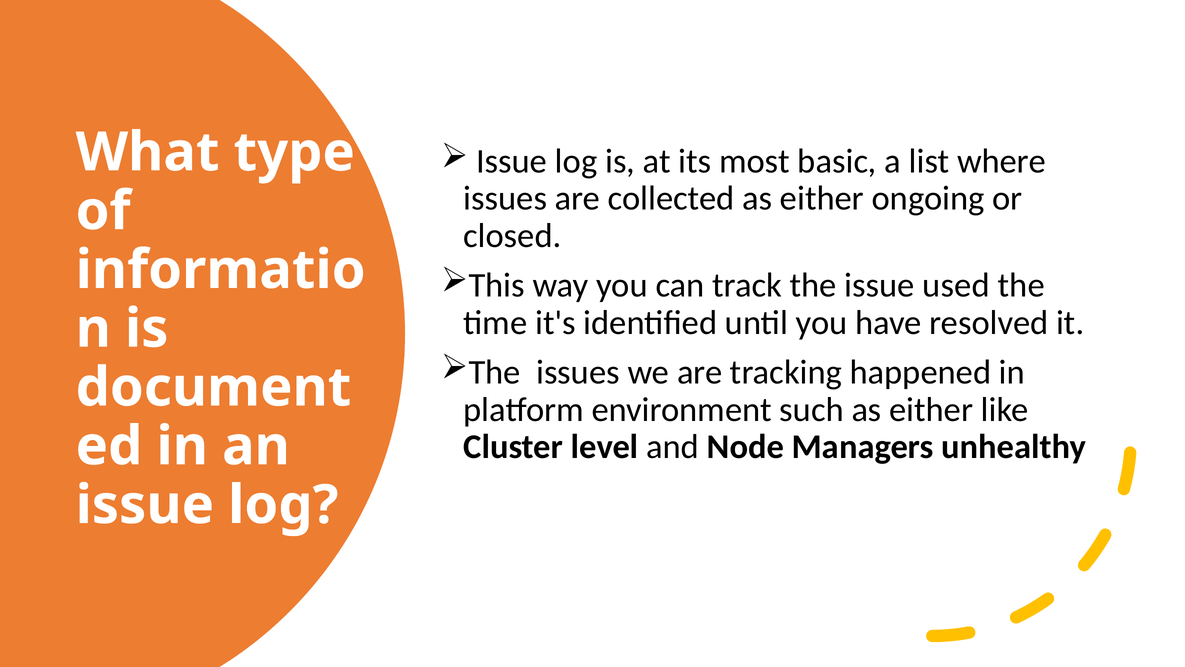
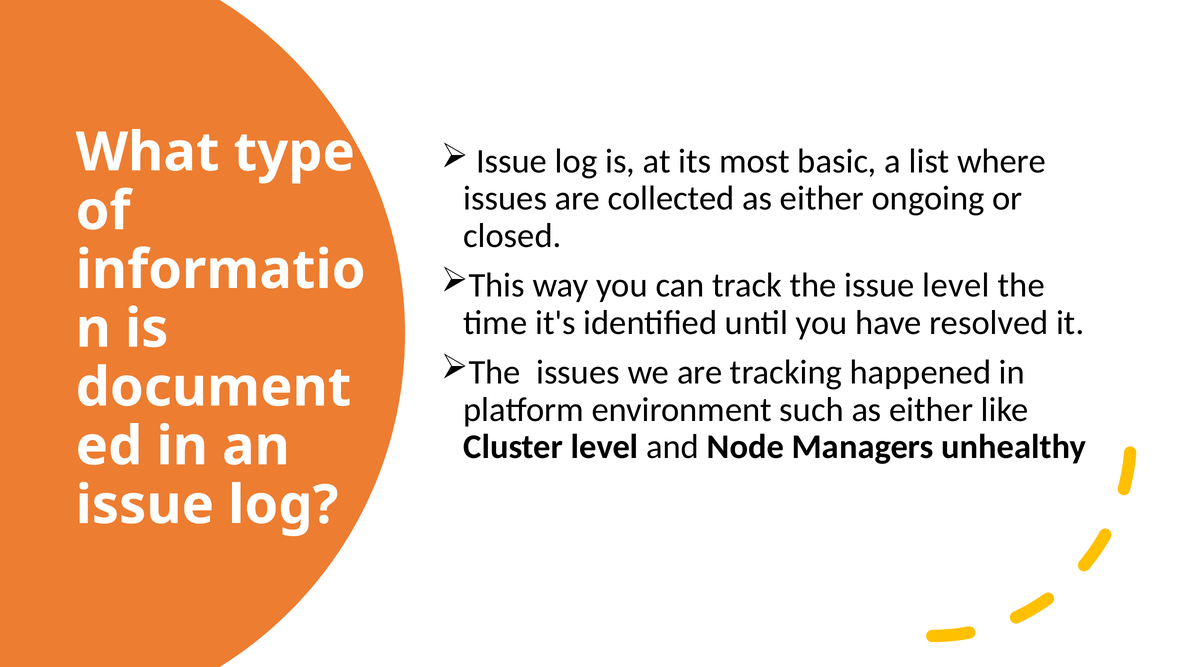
issue used: used -> level
